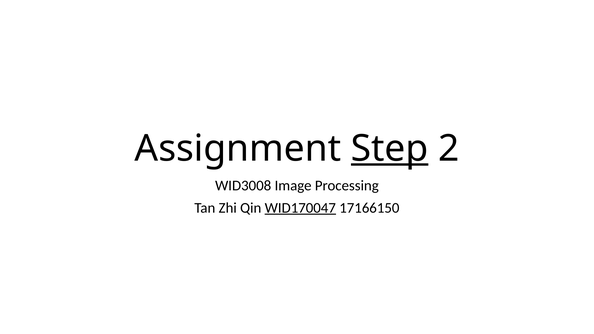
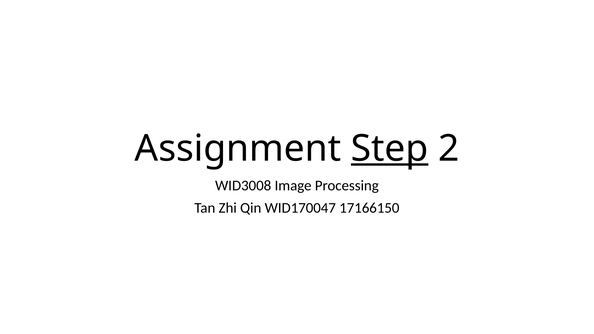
WID170047 underline: present -> none
